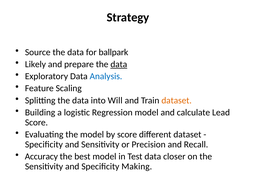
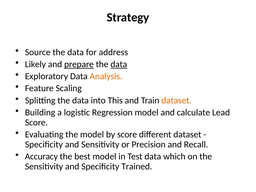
ballpark: ballpark -> address
prepare underline: none -> present
Analysis colour: blue -> orange
Will: Will -> This
closer: closer -> which
Making: Making -> Trained
